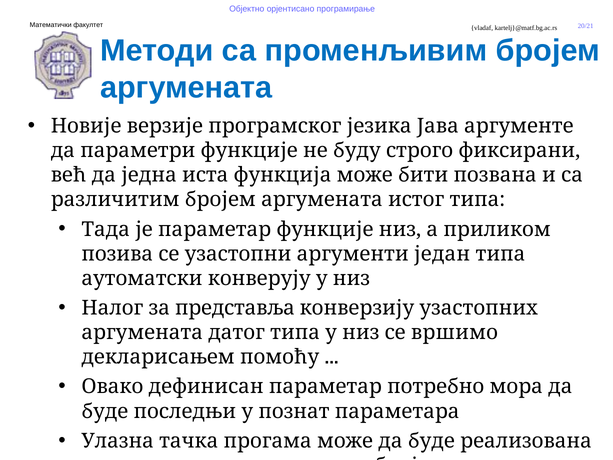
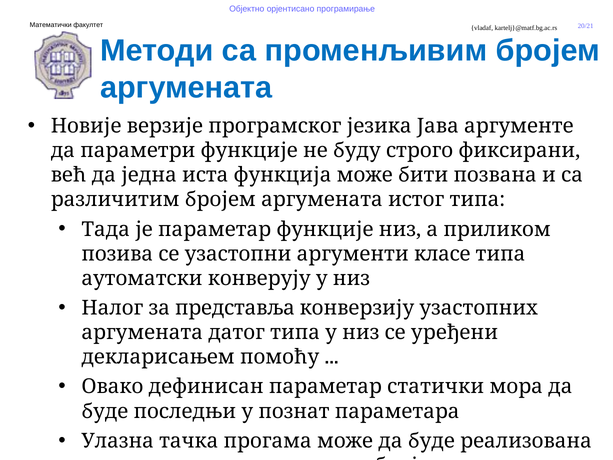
један: један -> класе
вршимо: вршимо -> уређени
потребно: потребно -> статички
